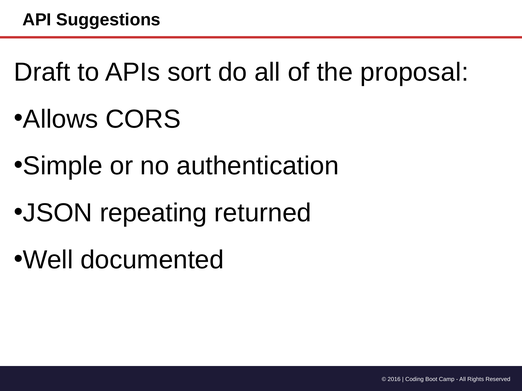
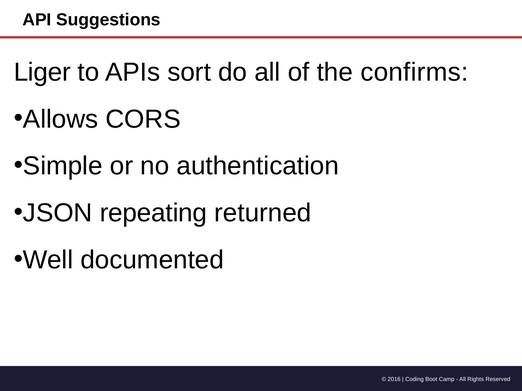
Draft: Draft -> Liger
proposal: proposal -> confirms
